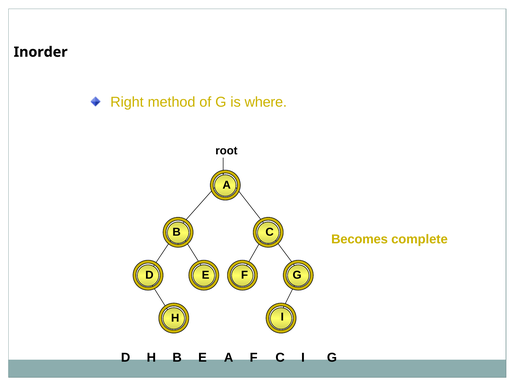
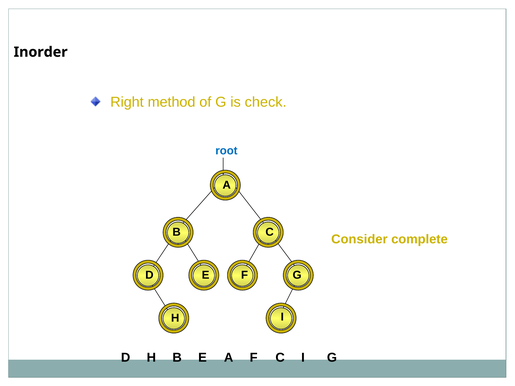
where: where -> check
root colour: black -> blue
Becomes: Becomes -> Consider
